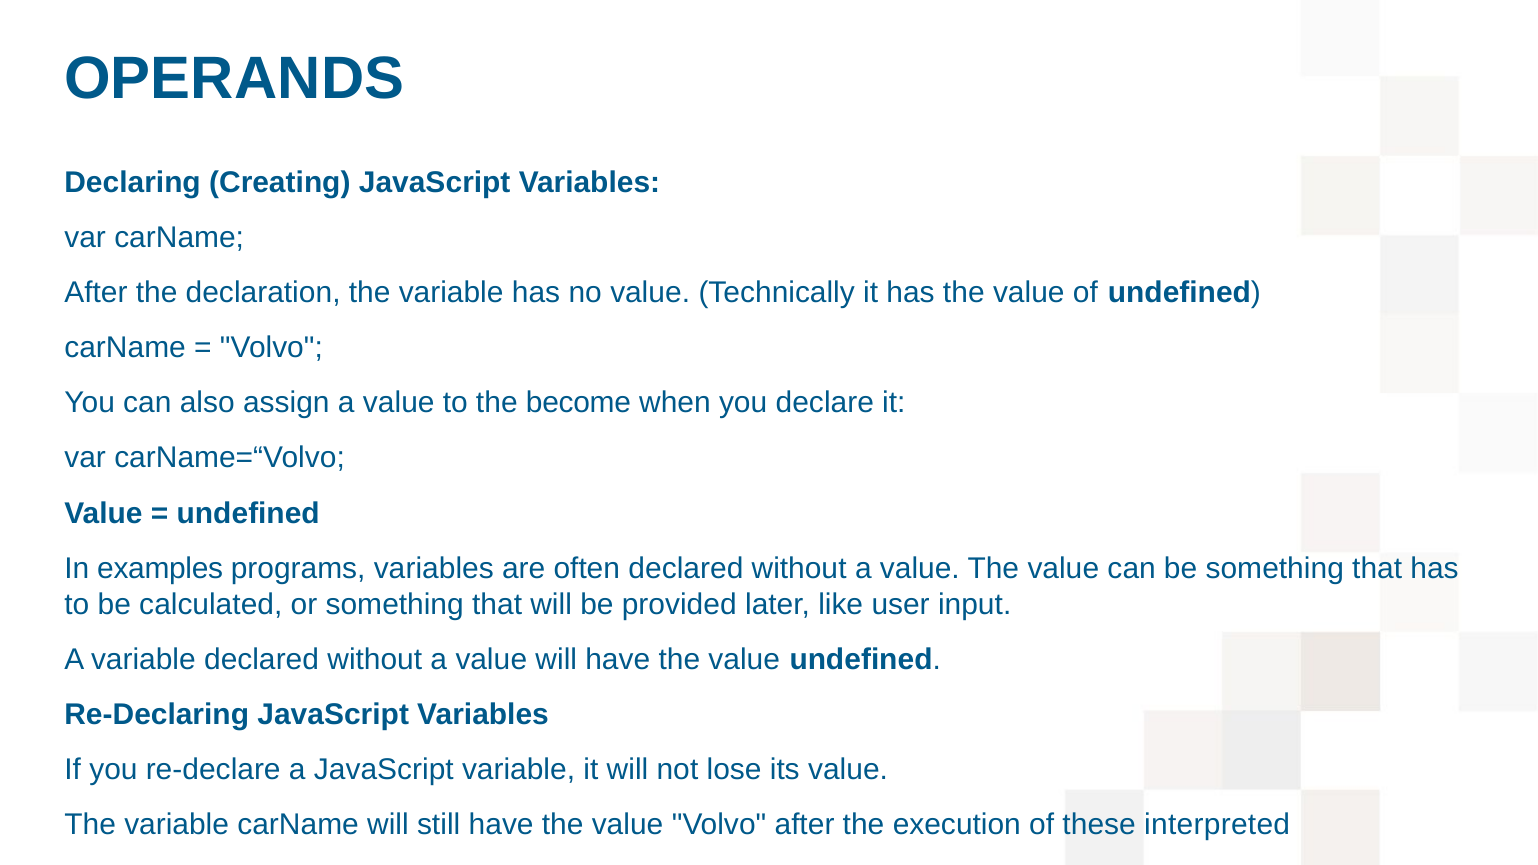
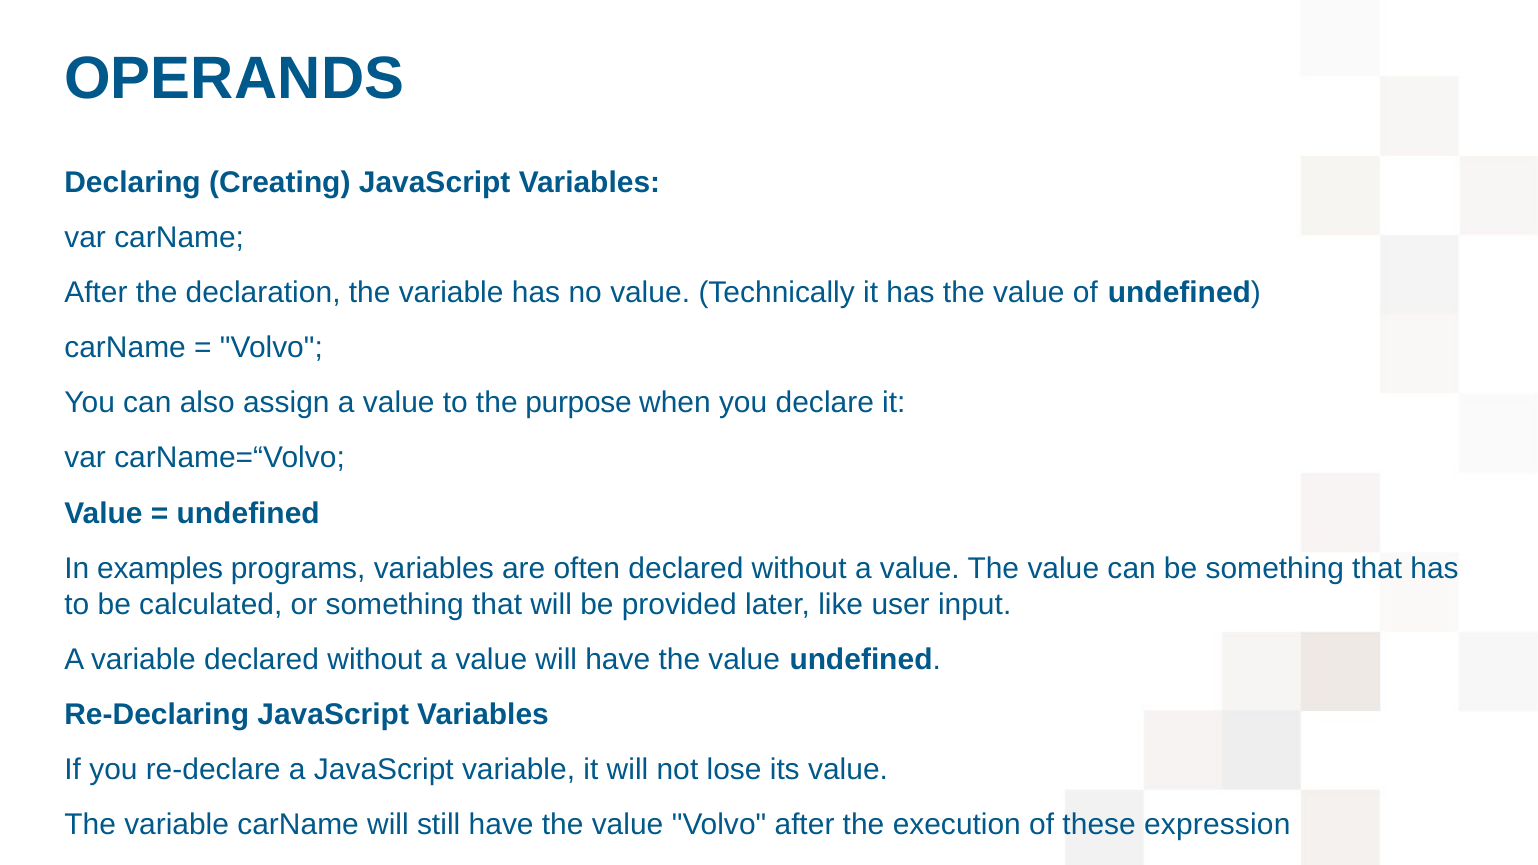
become: become -> purpose
interpreted: interpreted -> expression
